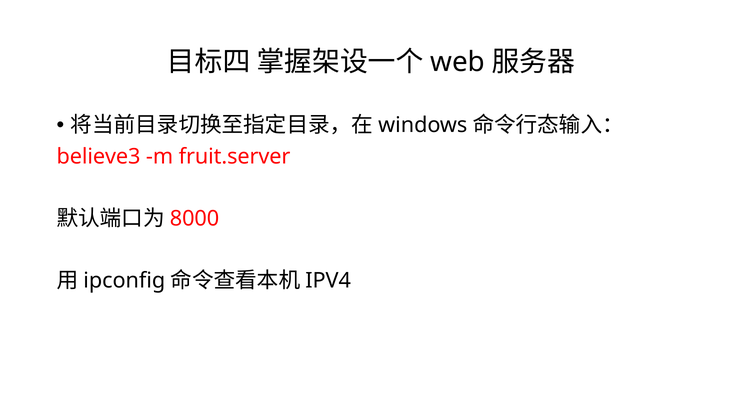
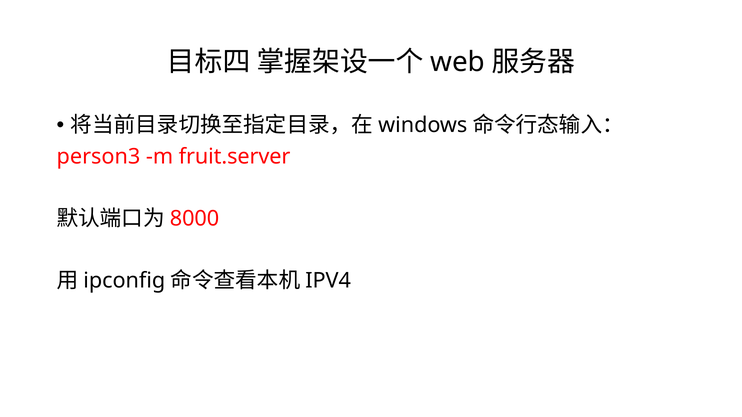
believe3: believe3 -> person3
